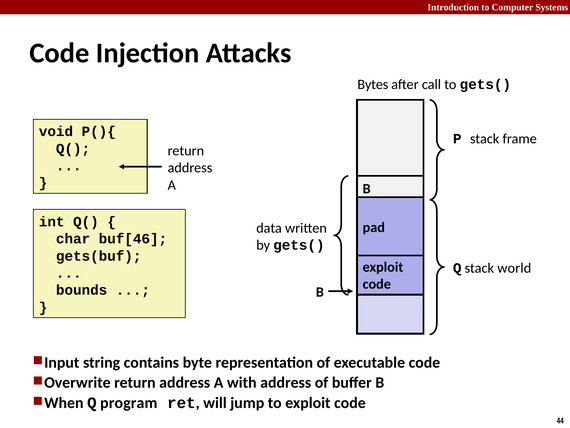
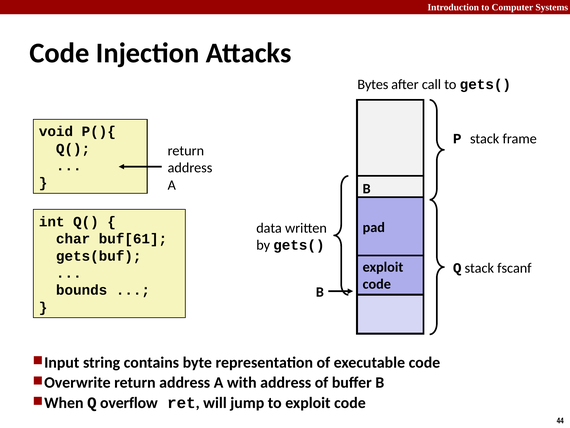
buf[46: buf[46 -> buf[61
world: world -> fscanf
program: program -> overflow
